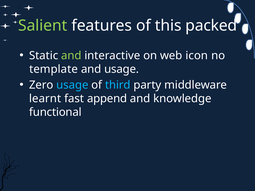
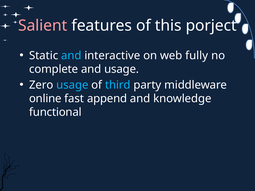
Salient colour: light green -> pink
packed: packed -> porject
and at (71, 56) colour: light green -> light blue
icon: icon -> fully
template: template -> complete
learnt: learnt -> online
